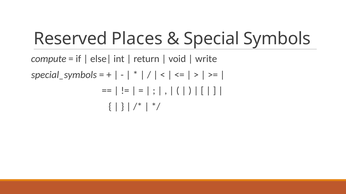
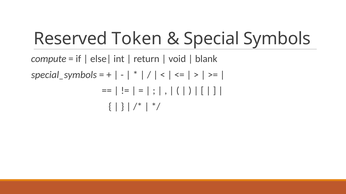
Places: Places -> Token
write: write -> blank
